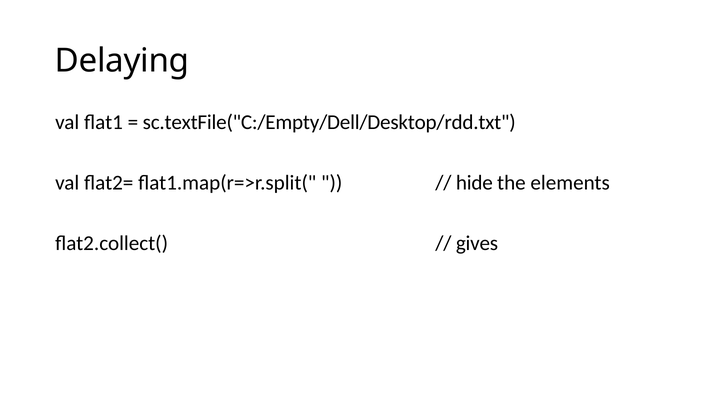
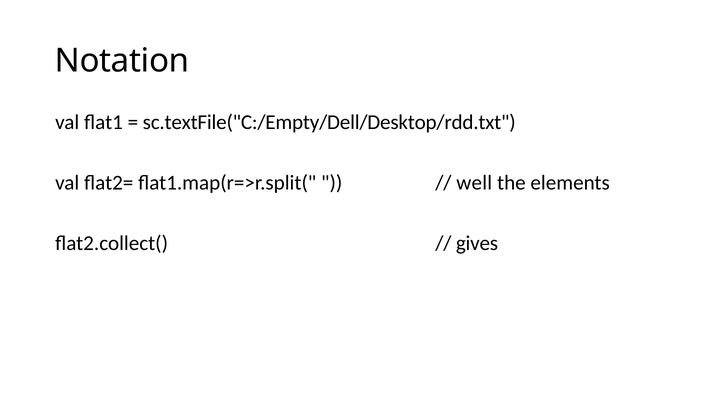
Delaying: Delaying -> Notation
hide: hide -> well
